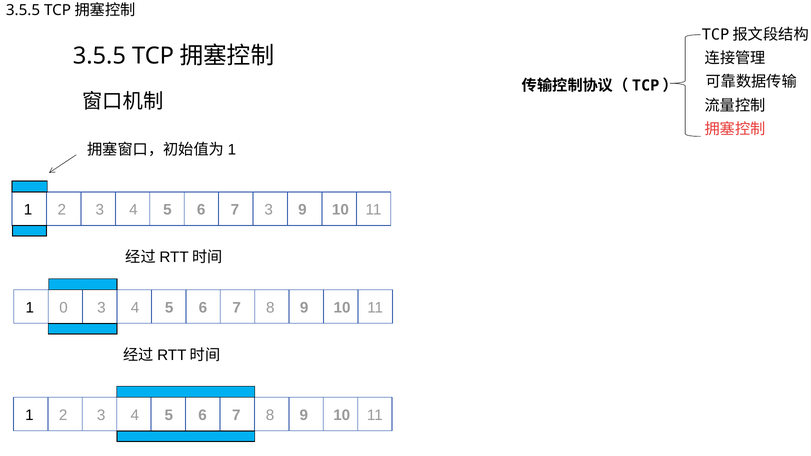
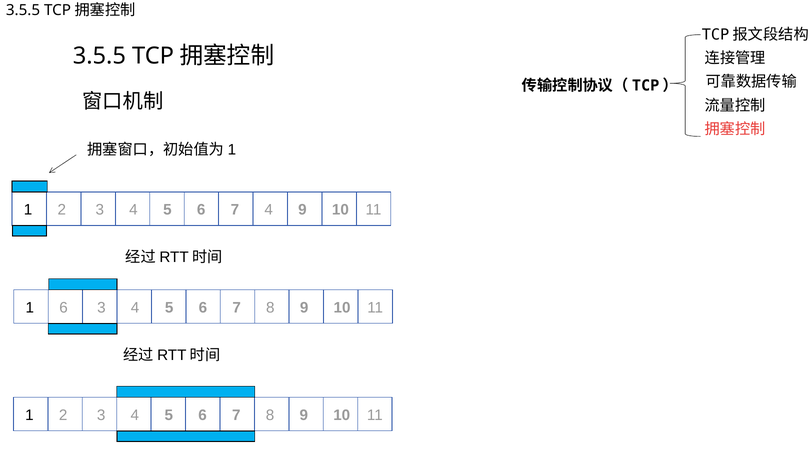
7 3: 3 -> 4
1 0: 0 -> 6
